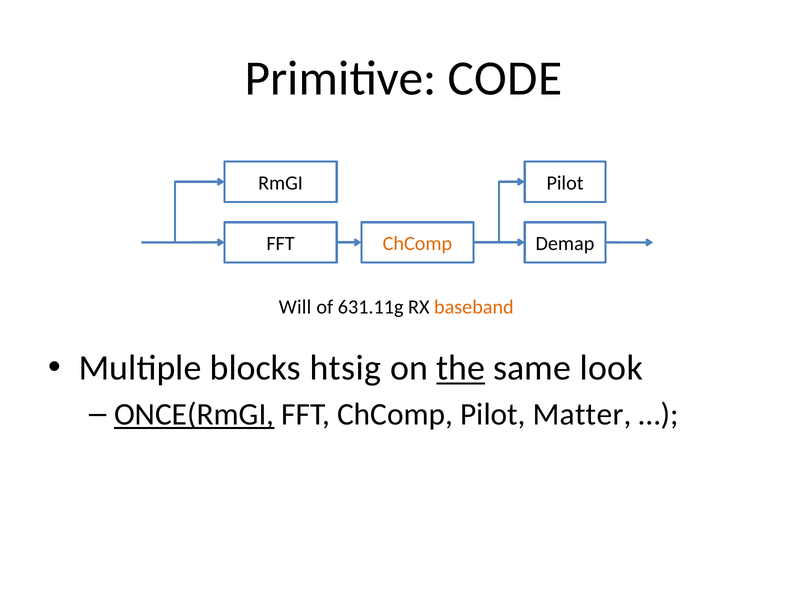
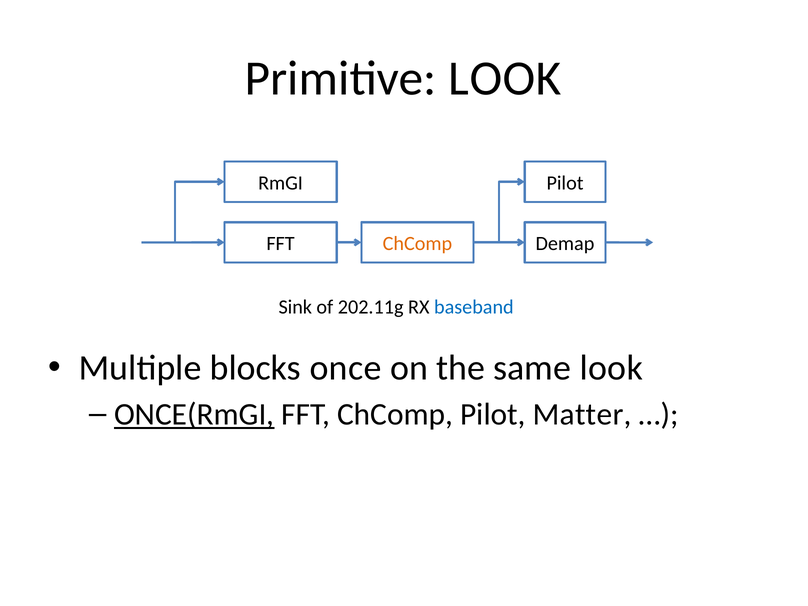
Primitive CODE: CODE -> LOOK
Will: Will -> Sink
631.11g: 631.11g -> 202.11g
baseband colour: orange -> blue
htsig: htsig -> once
the underline: present -> none
